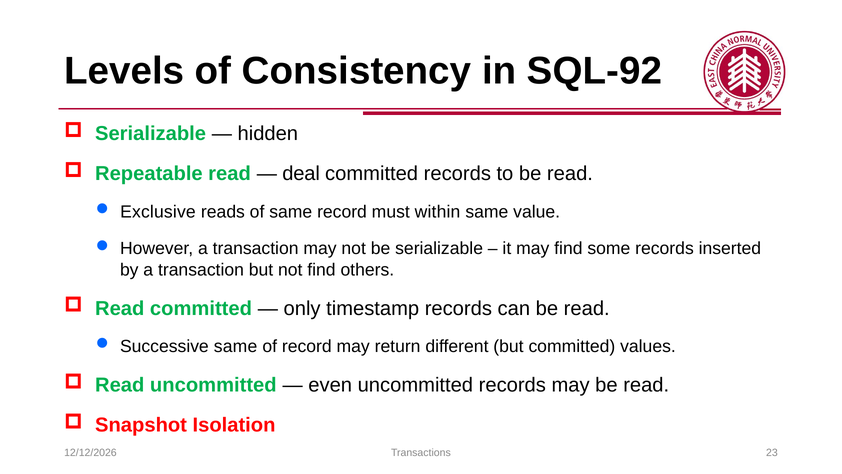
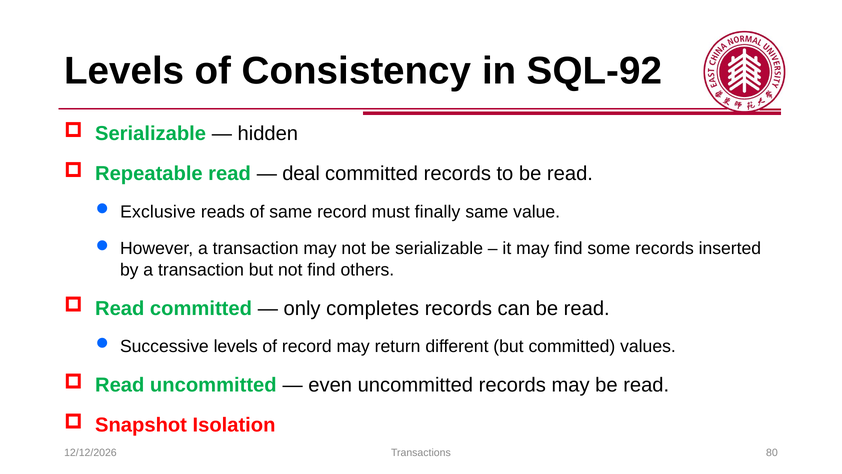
within: within -> finally
timestamp: timestamp -> completes
Successive same: same -> levels
23: 23 -> 80
